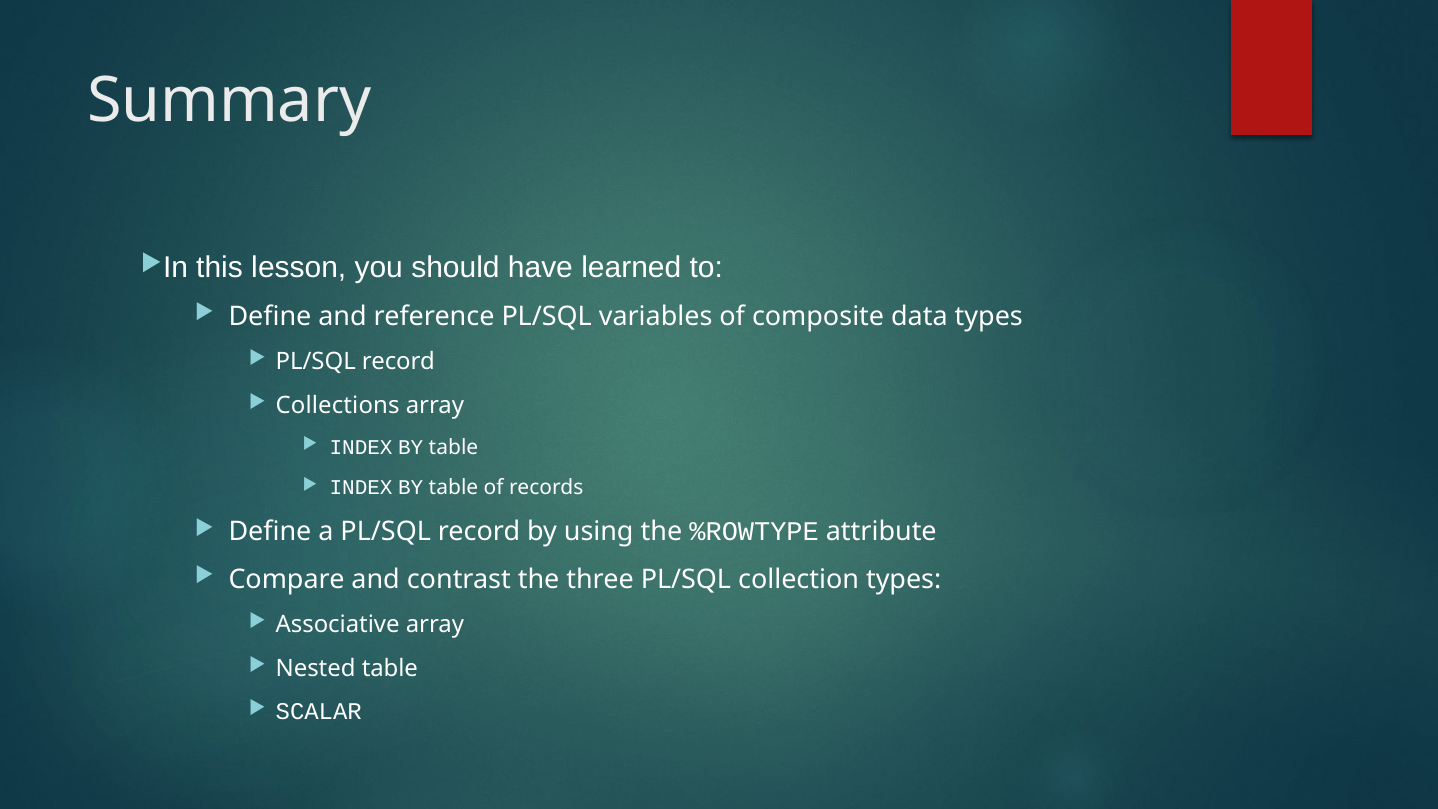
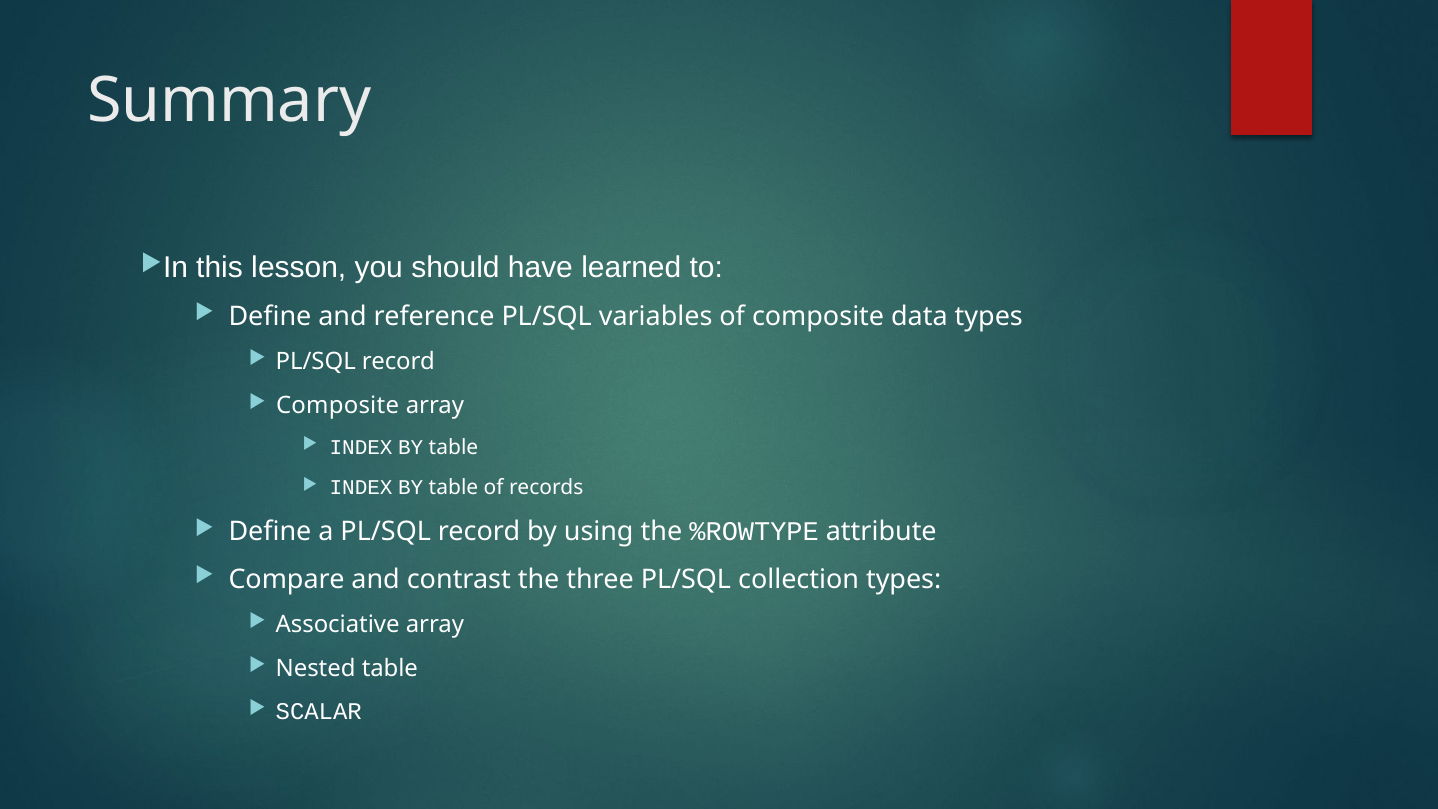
Collections at (338, 406): Collections -> Composite
